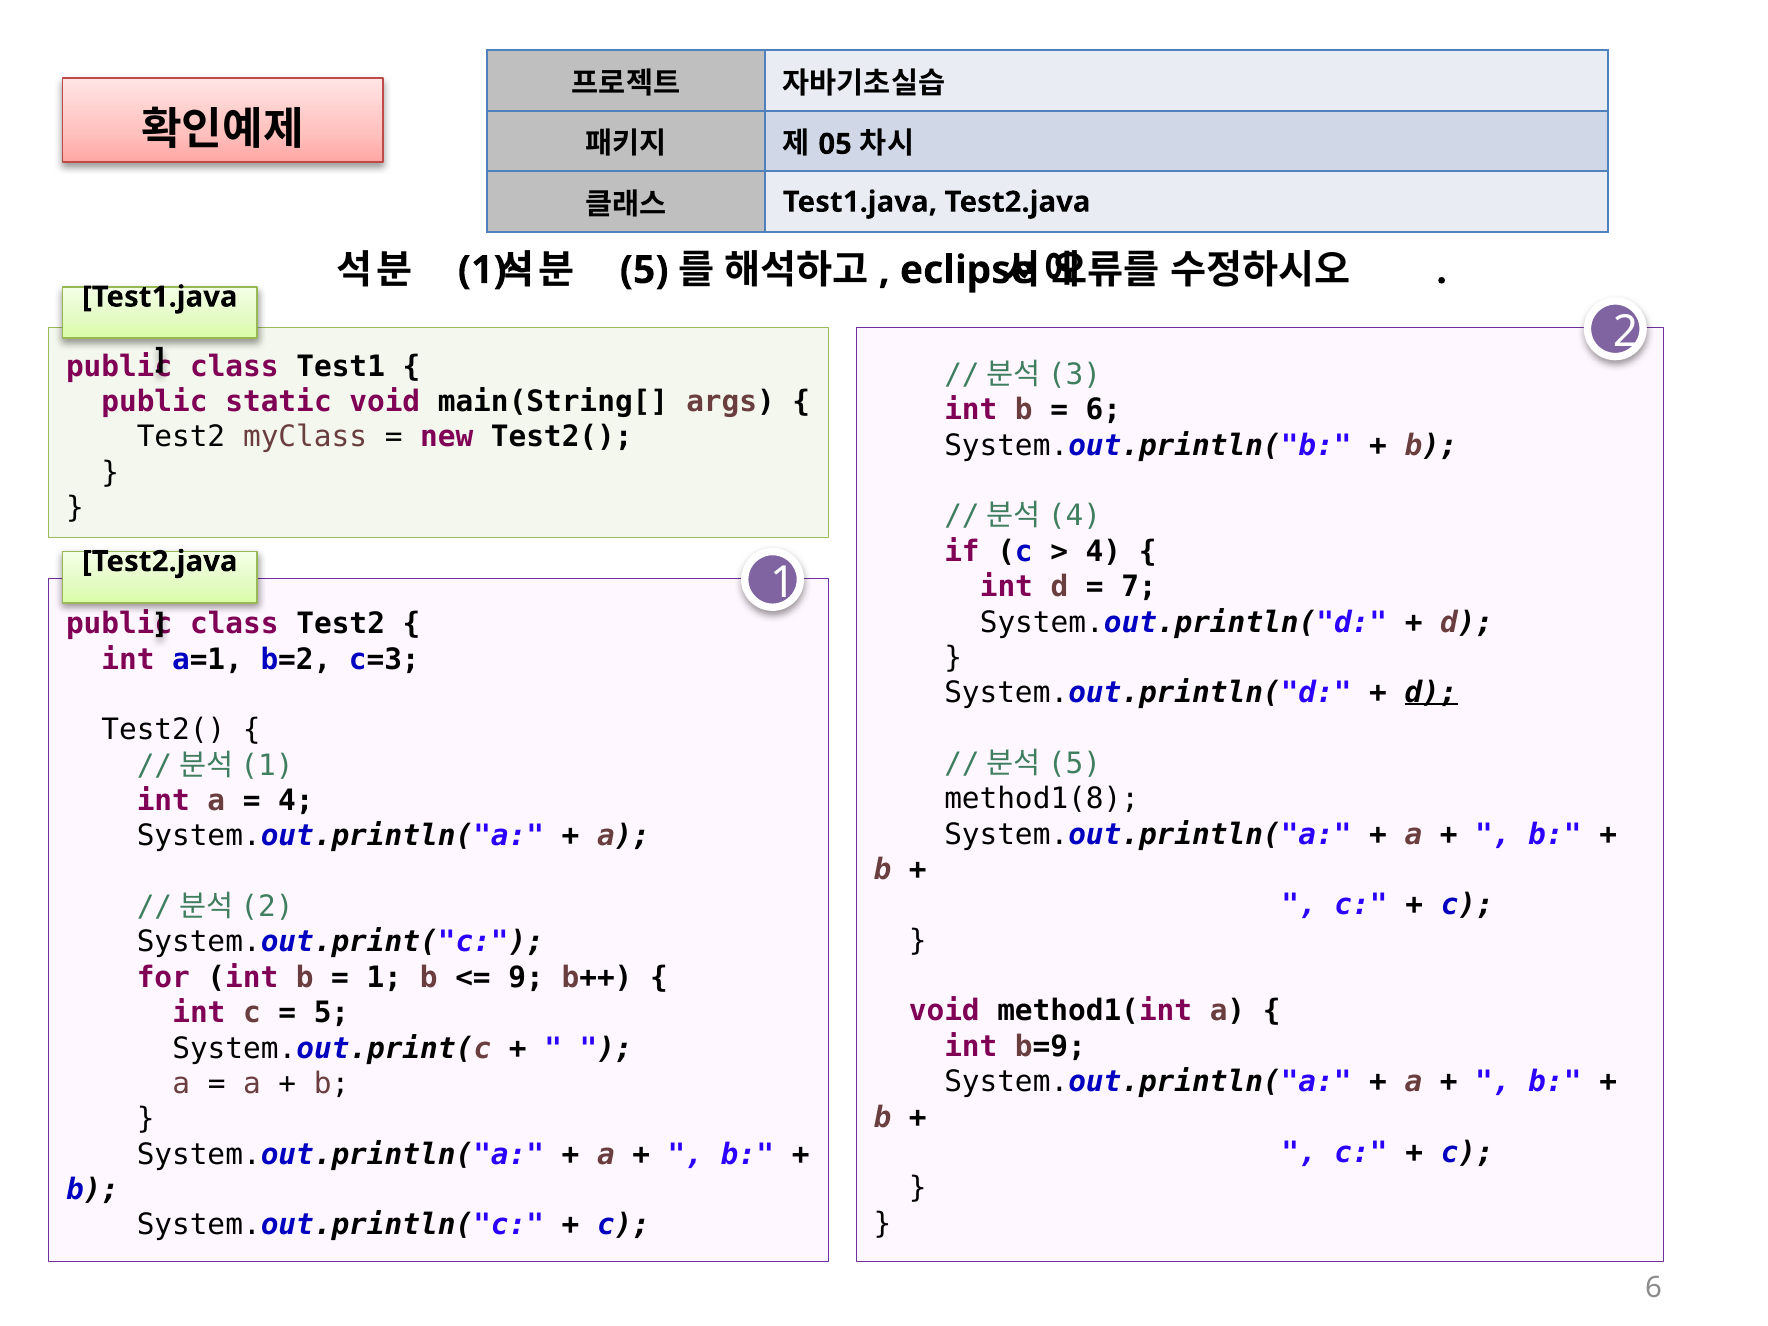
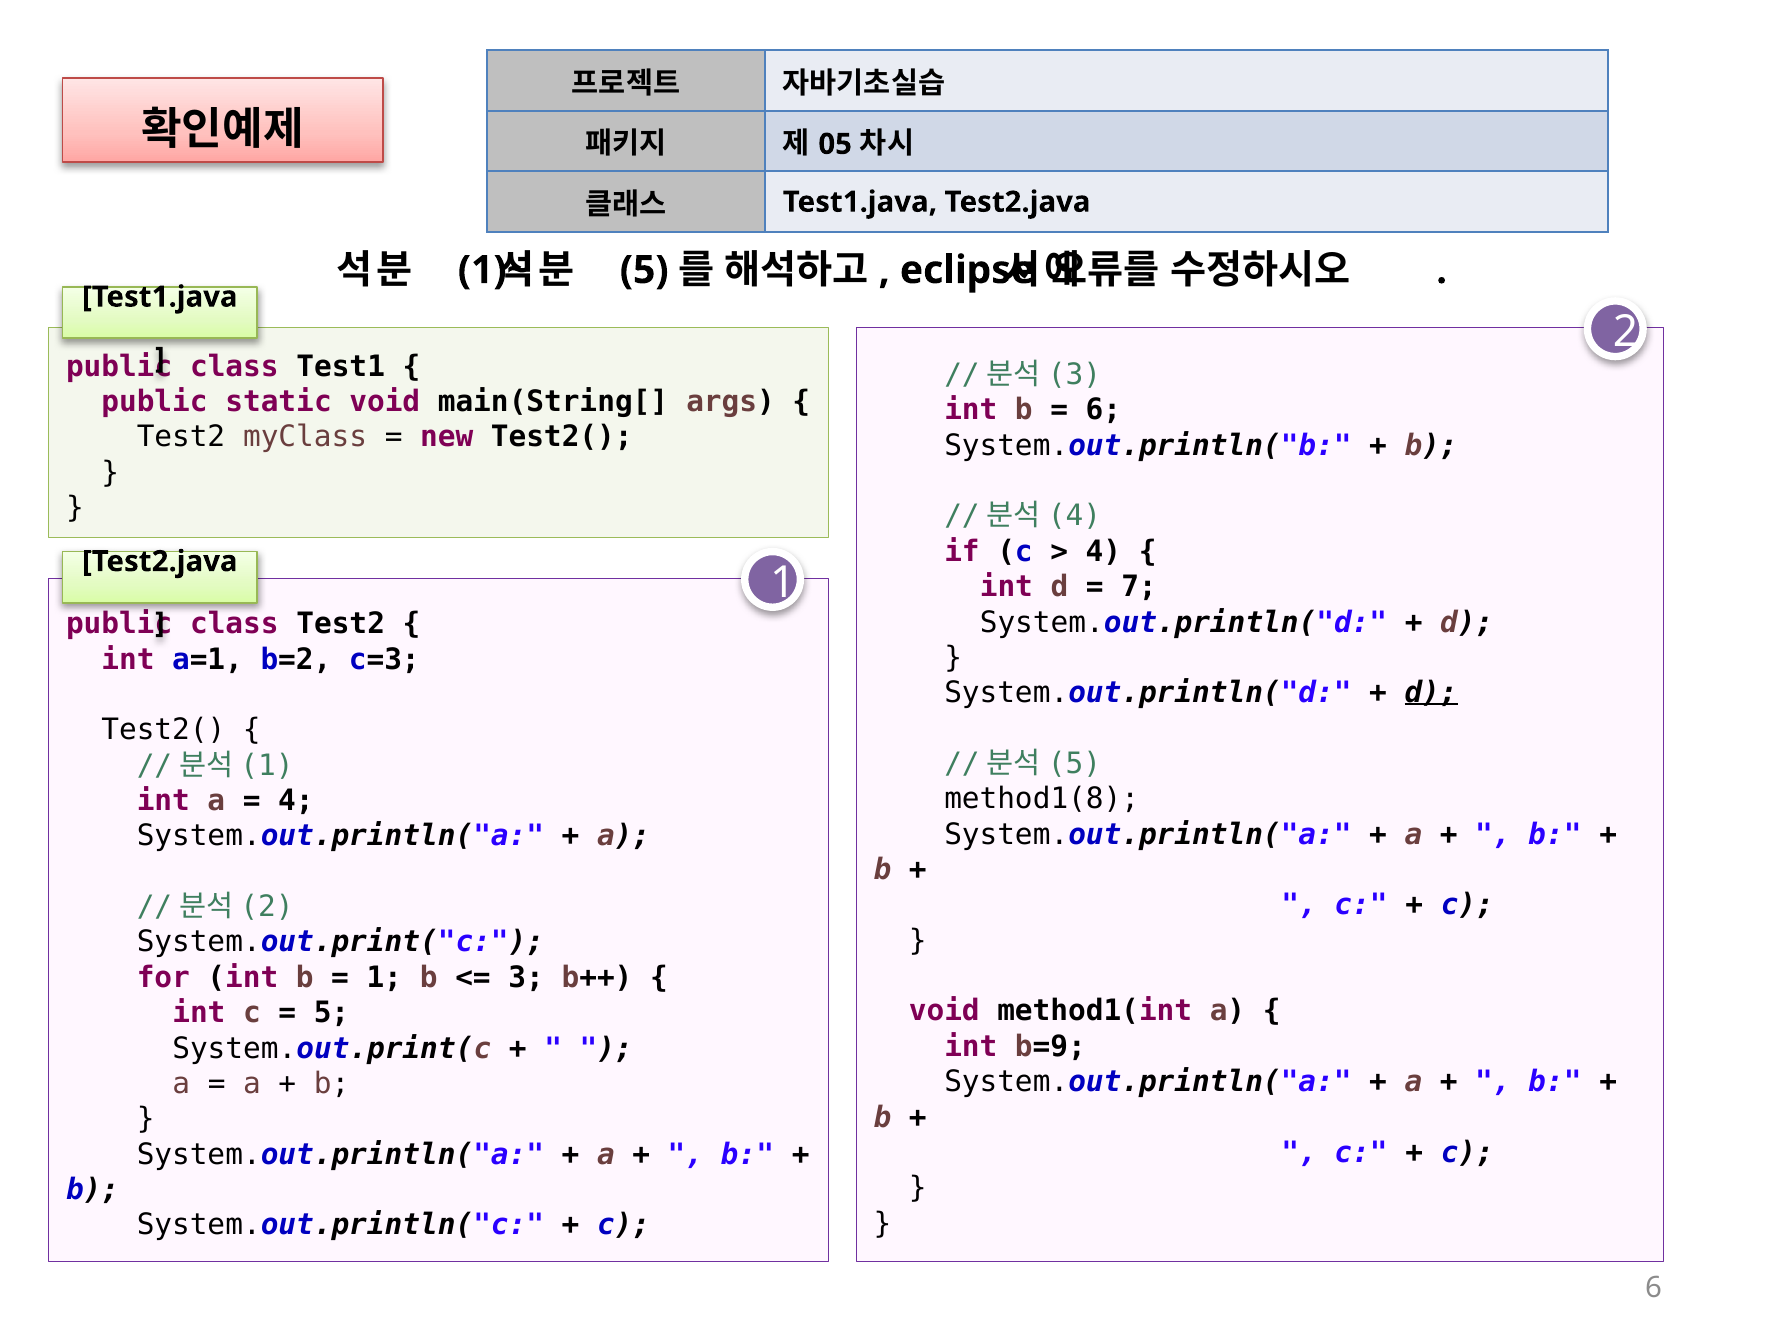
9: 9 -> 3
